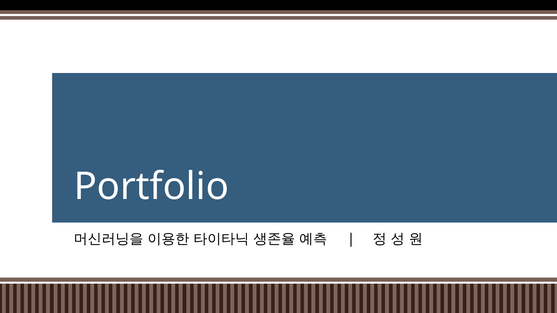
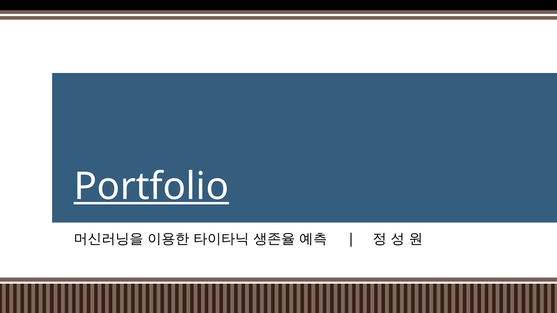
Portfolio underline: none -> present
